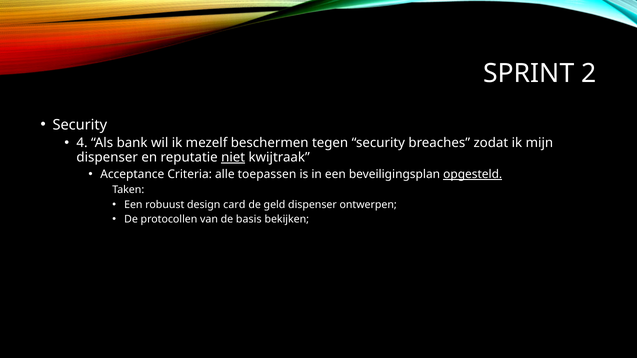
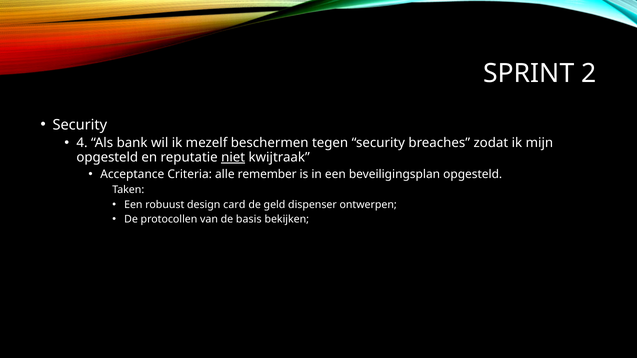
dispenser at (107, 158): dispenser -> opgesteld
toepassen: toepassen -> remember
opgesteld at (473, 174) underline: present -> none
